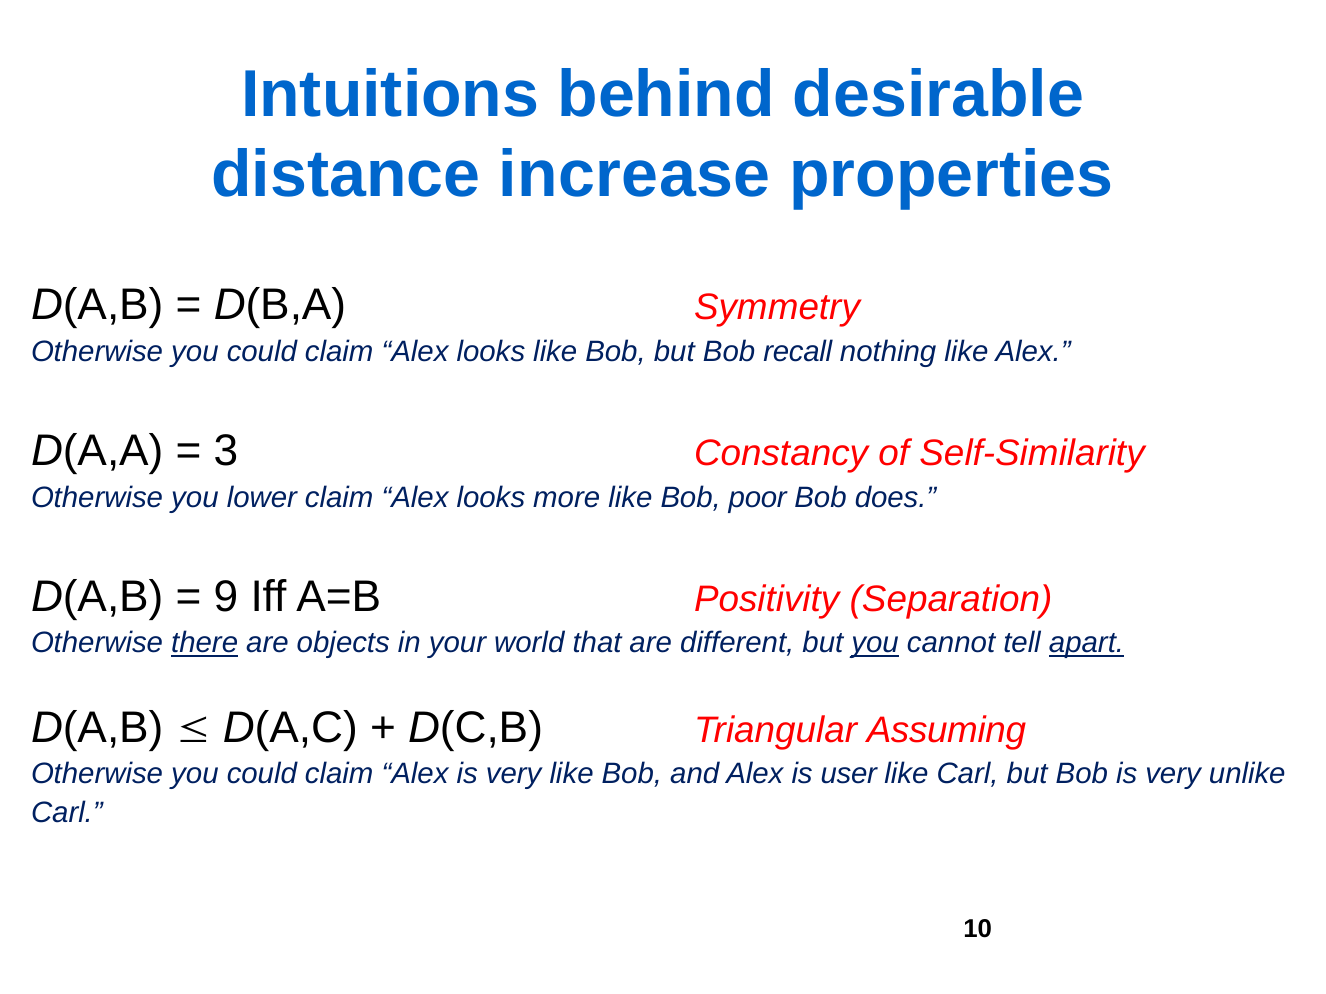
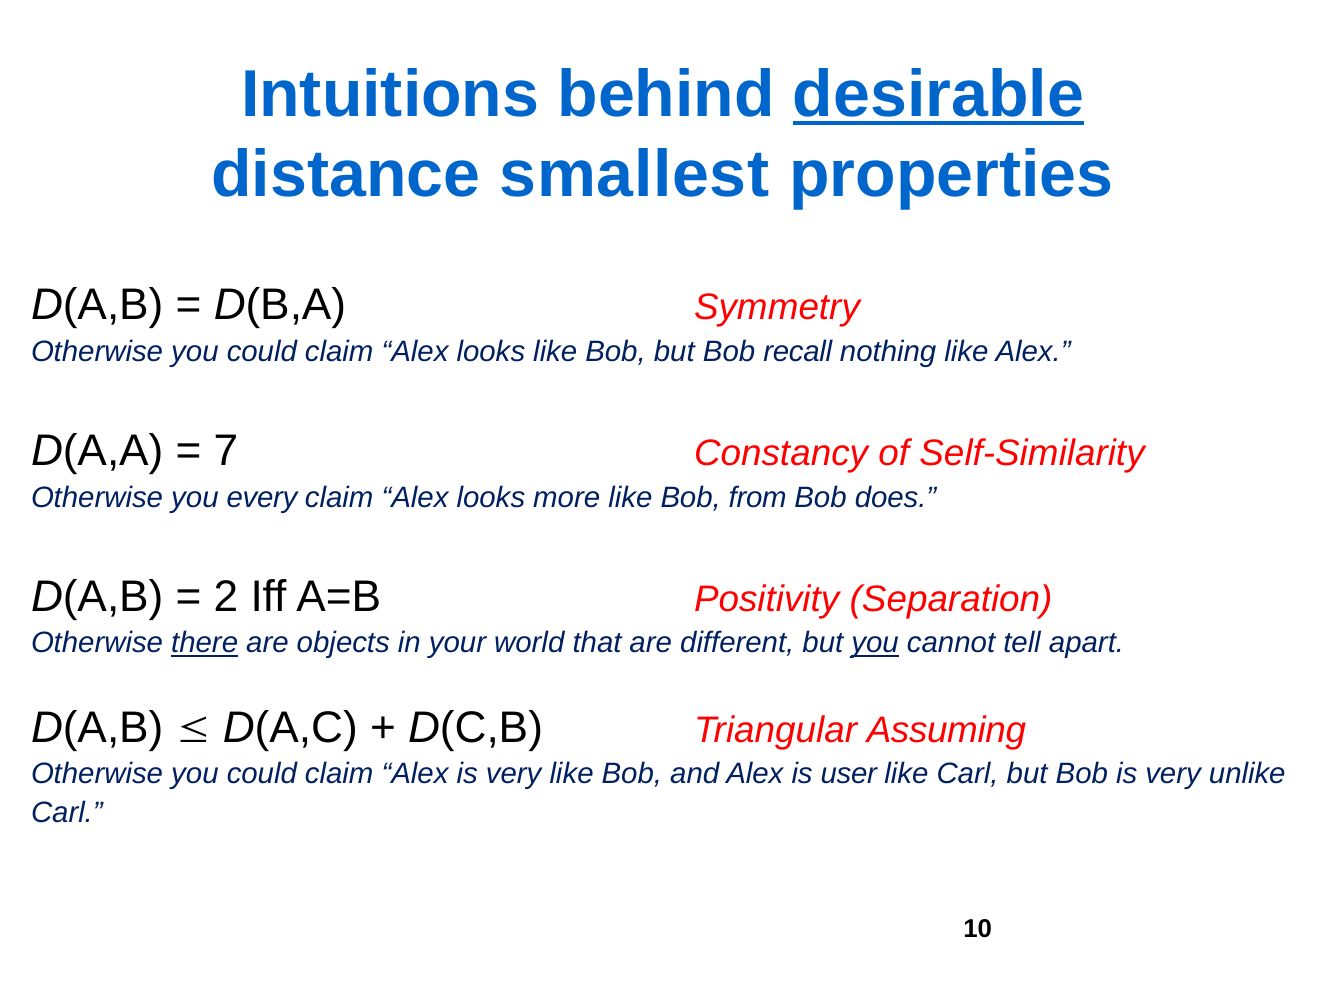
desirable underline: none -> present
increase: increase -> smallest
3: 3 -> 7
lower: lower -> every
poor: poor -> from
9: 9 -> 2
apart underline: present -> none
